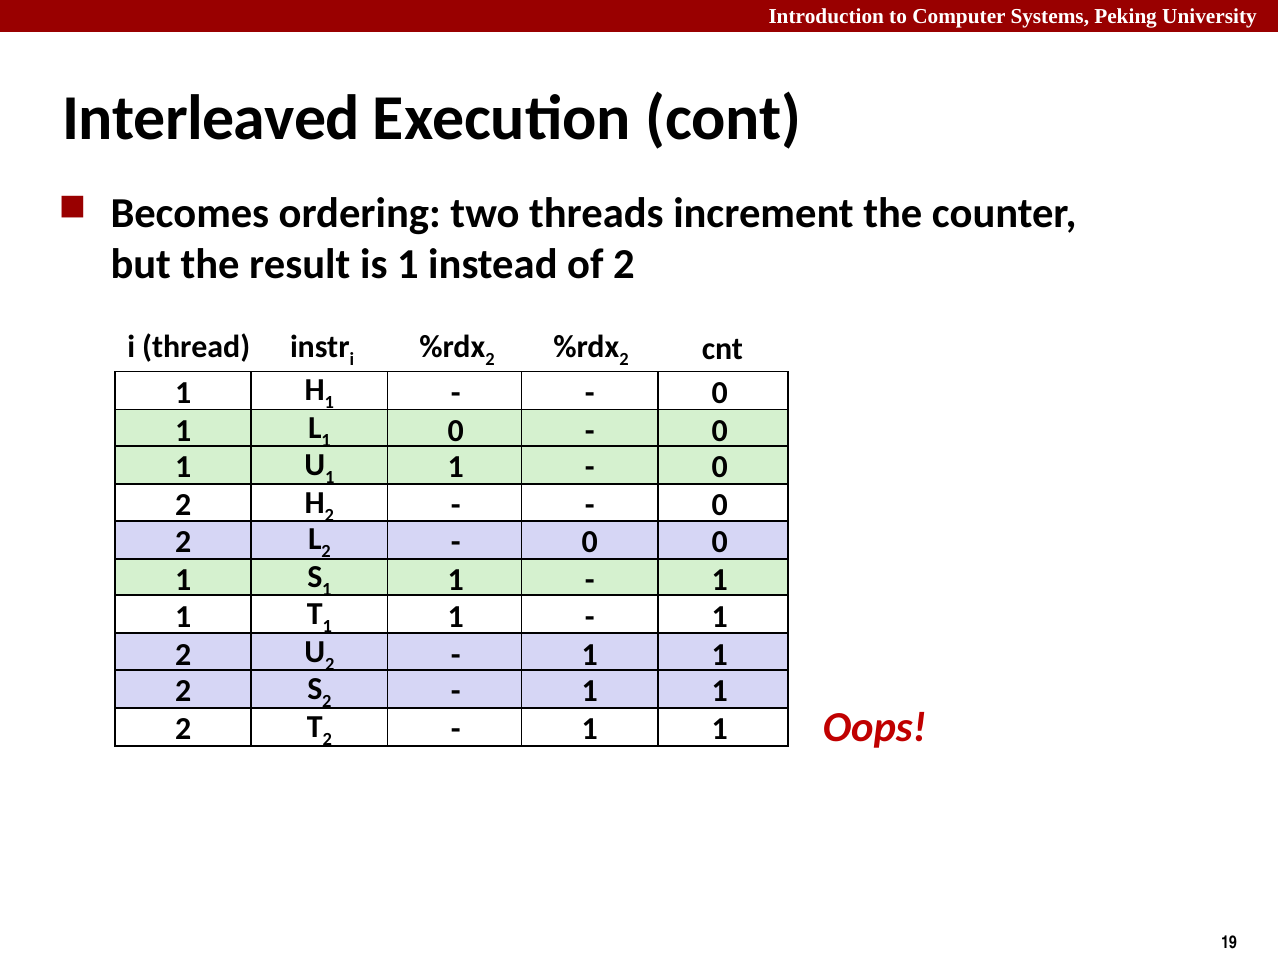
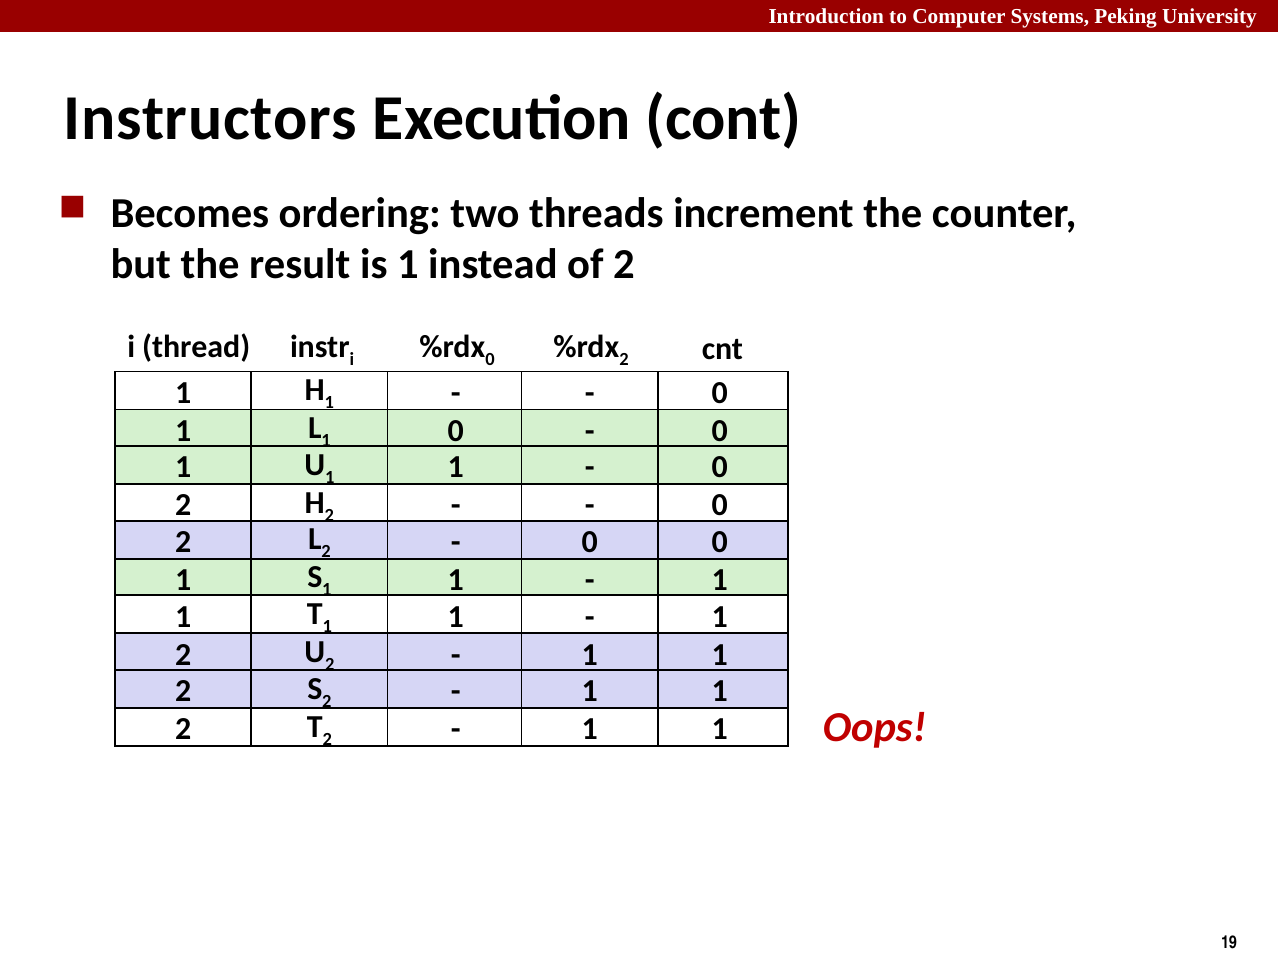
Interleaved: Interleaved -> Instructors
2 at (490, 359): 2 -> 0
